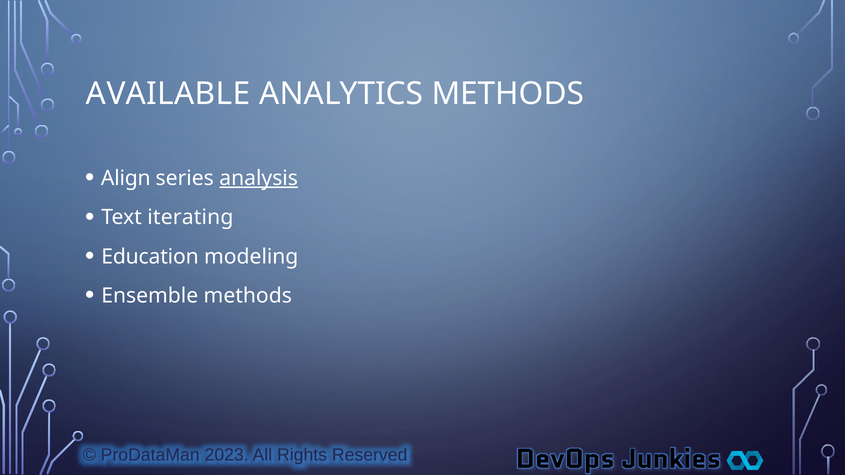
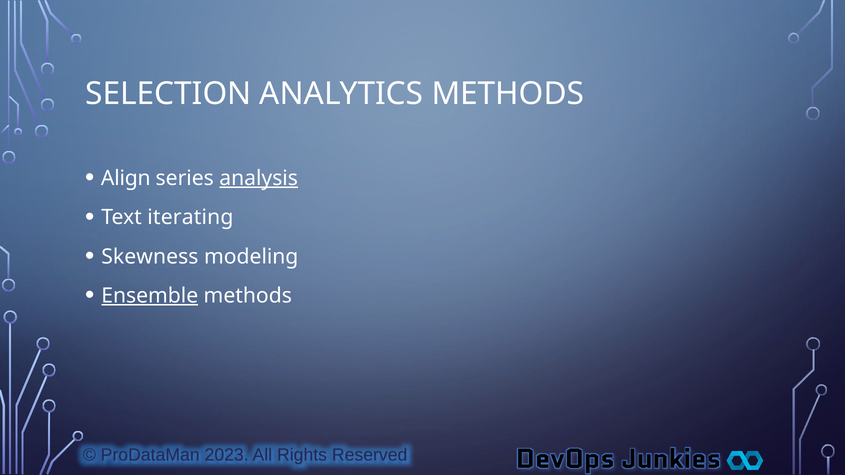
AVAILABLE: AVAILABLE -> SELECTION
Education: Education -> Skewness
Ensemble underline: none -> present
